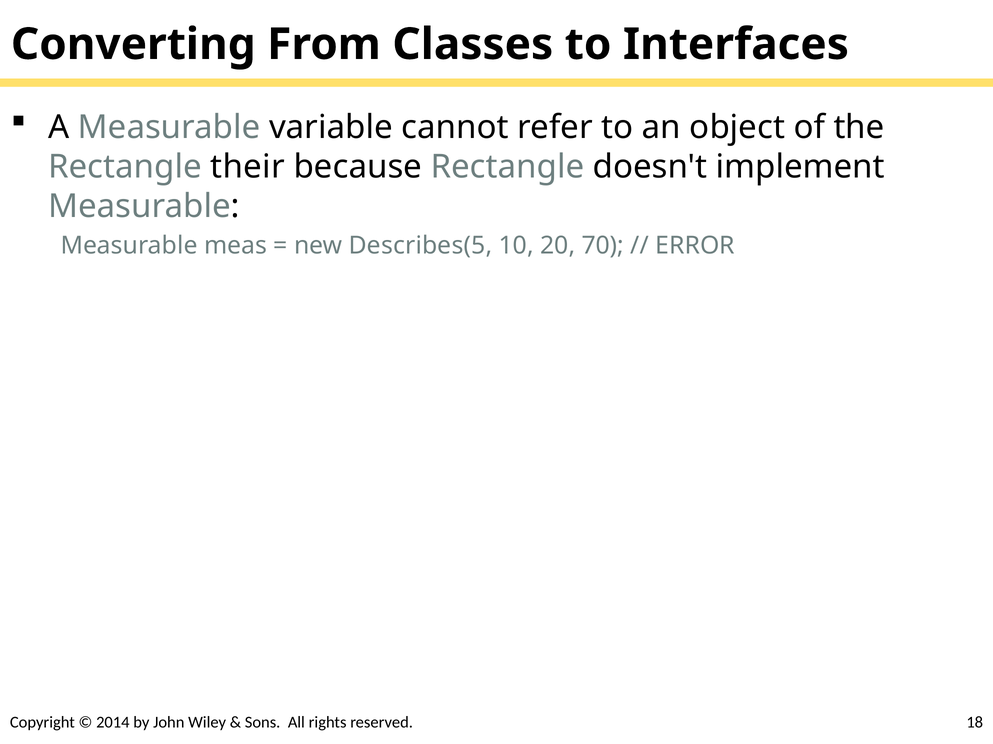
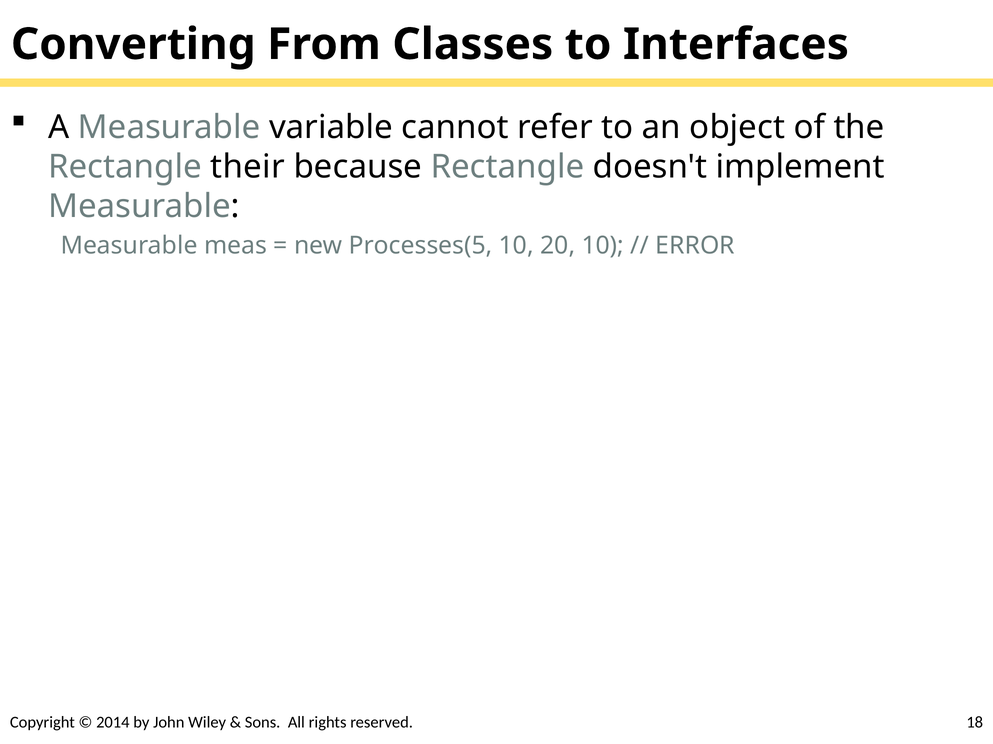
Describes(5: Describes(5 -> Processes(5
20 70: 70 -> 10
